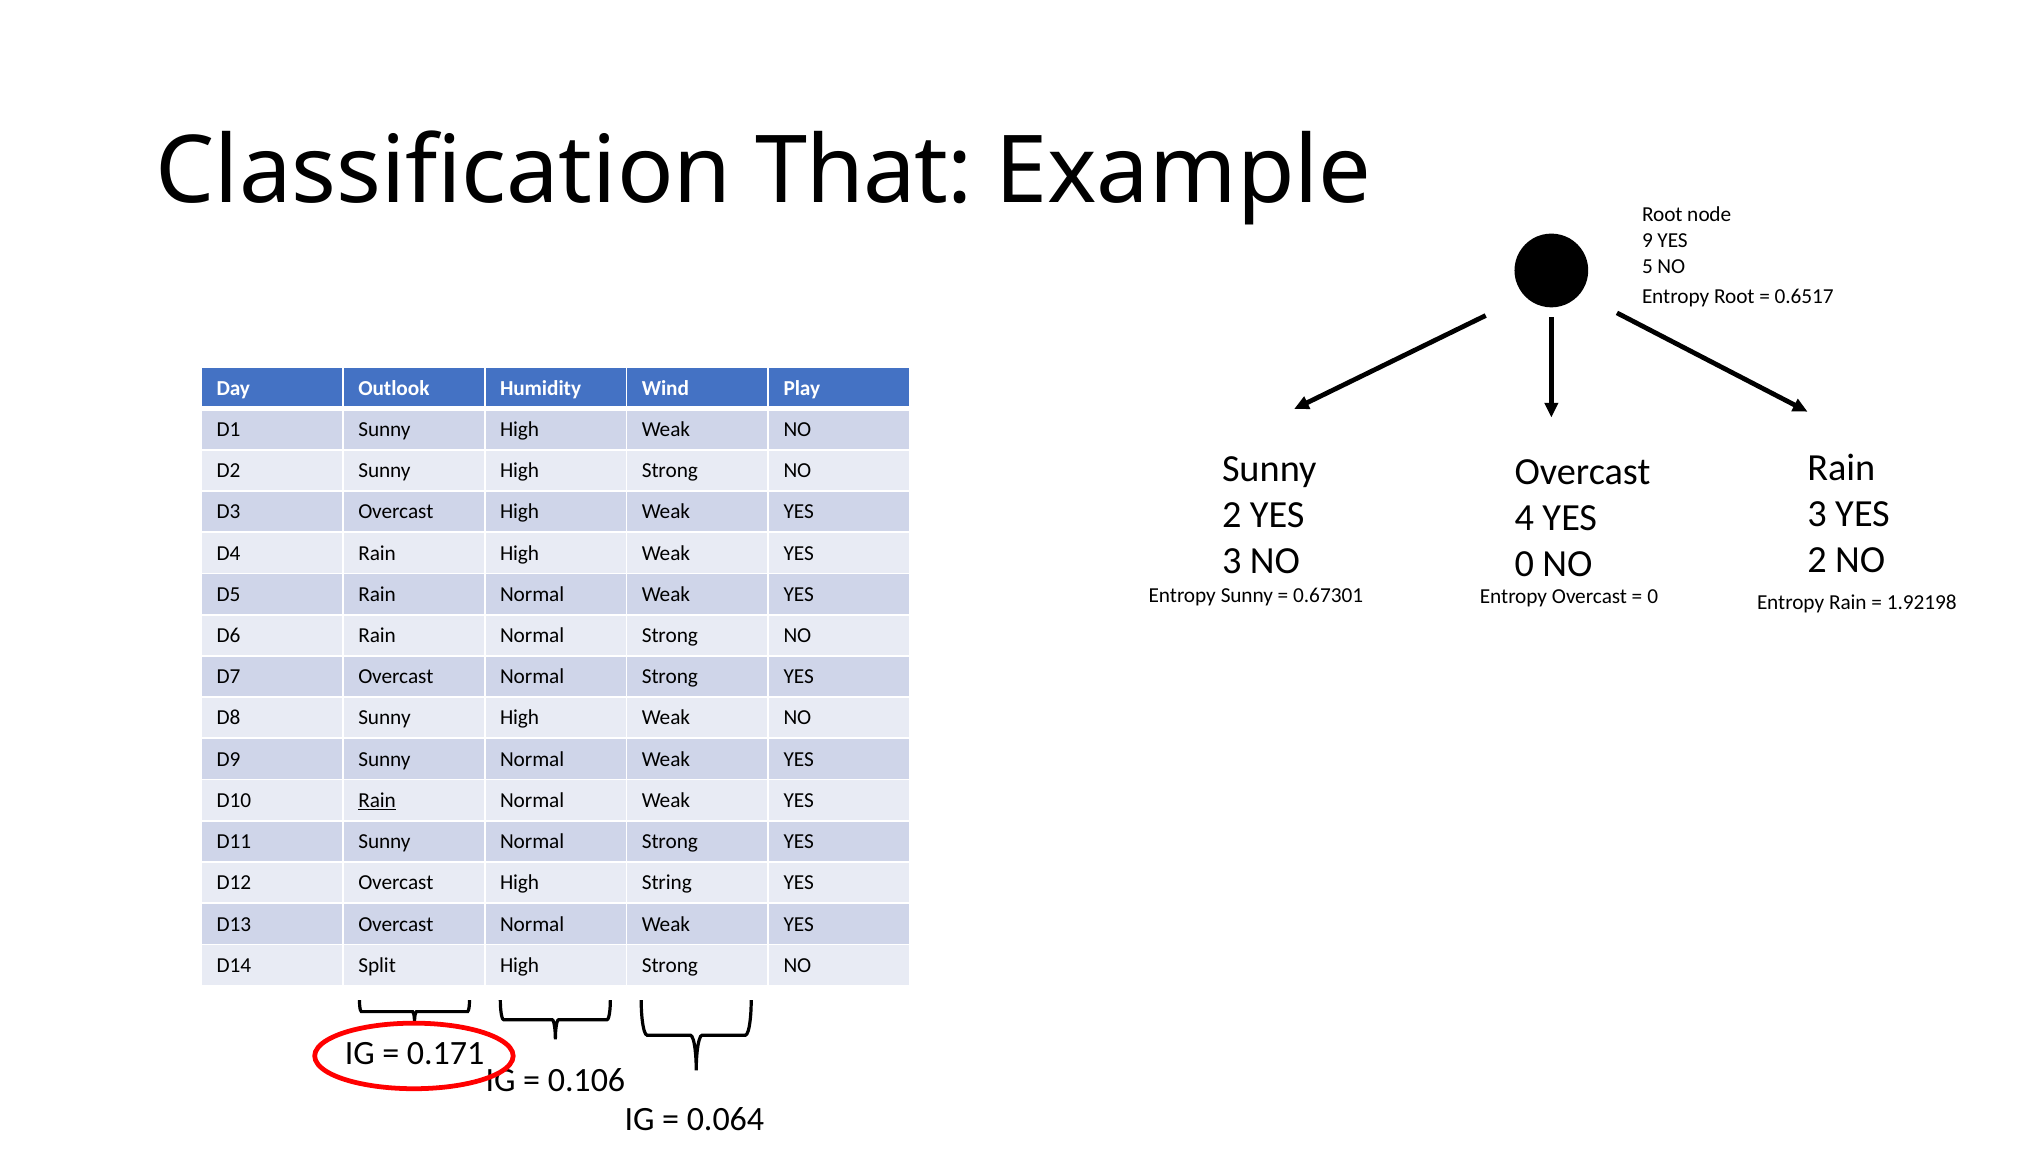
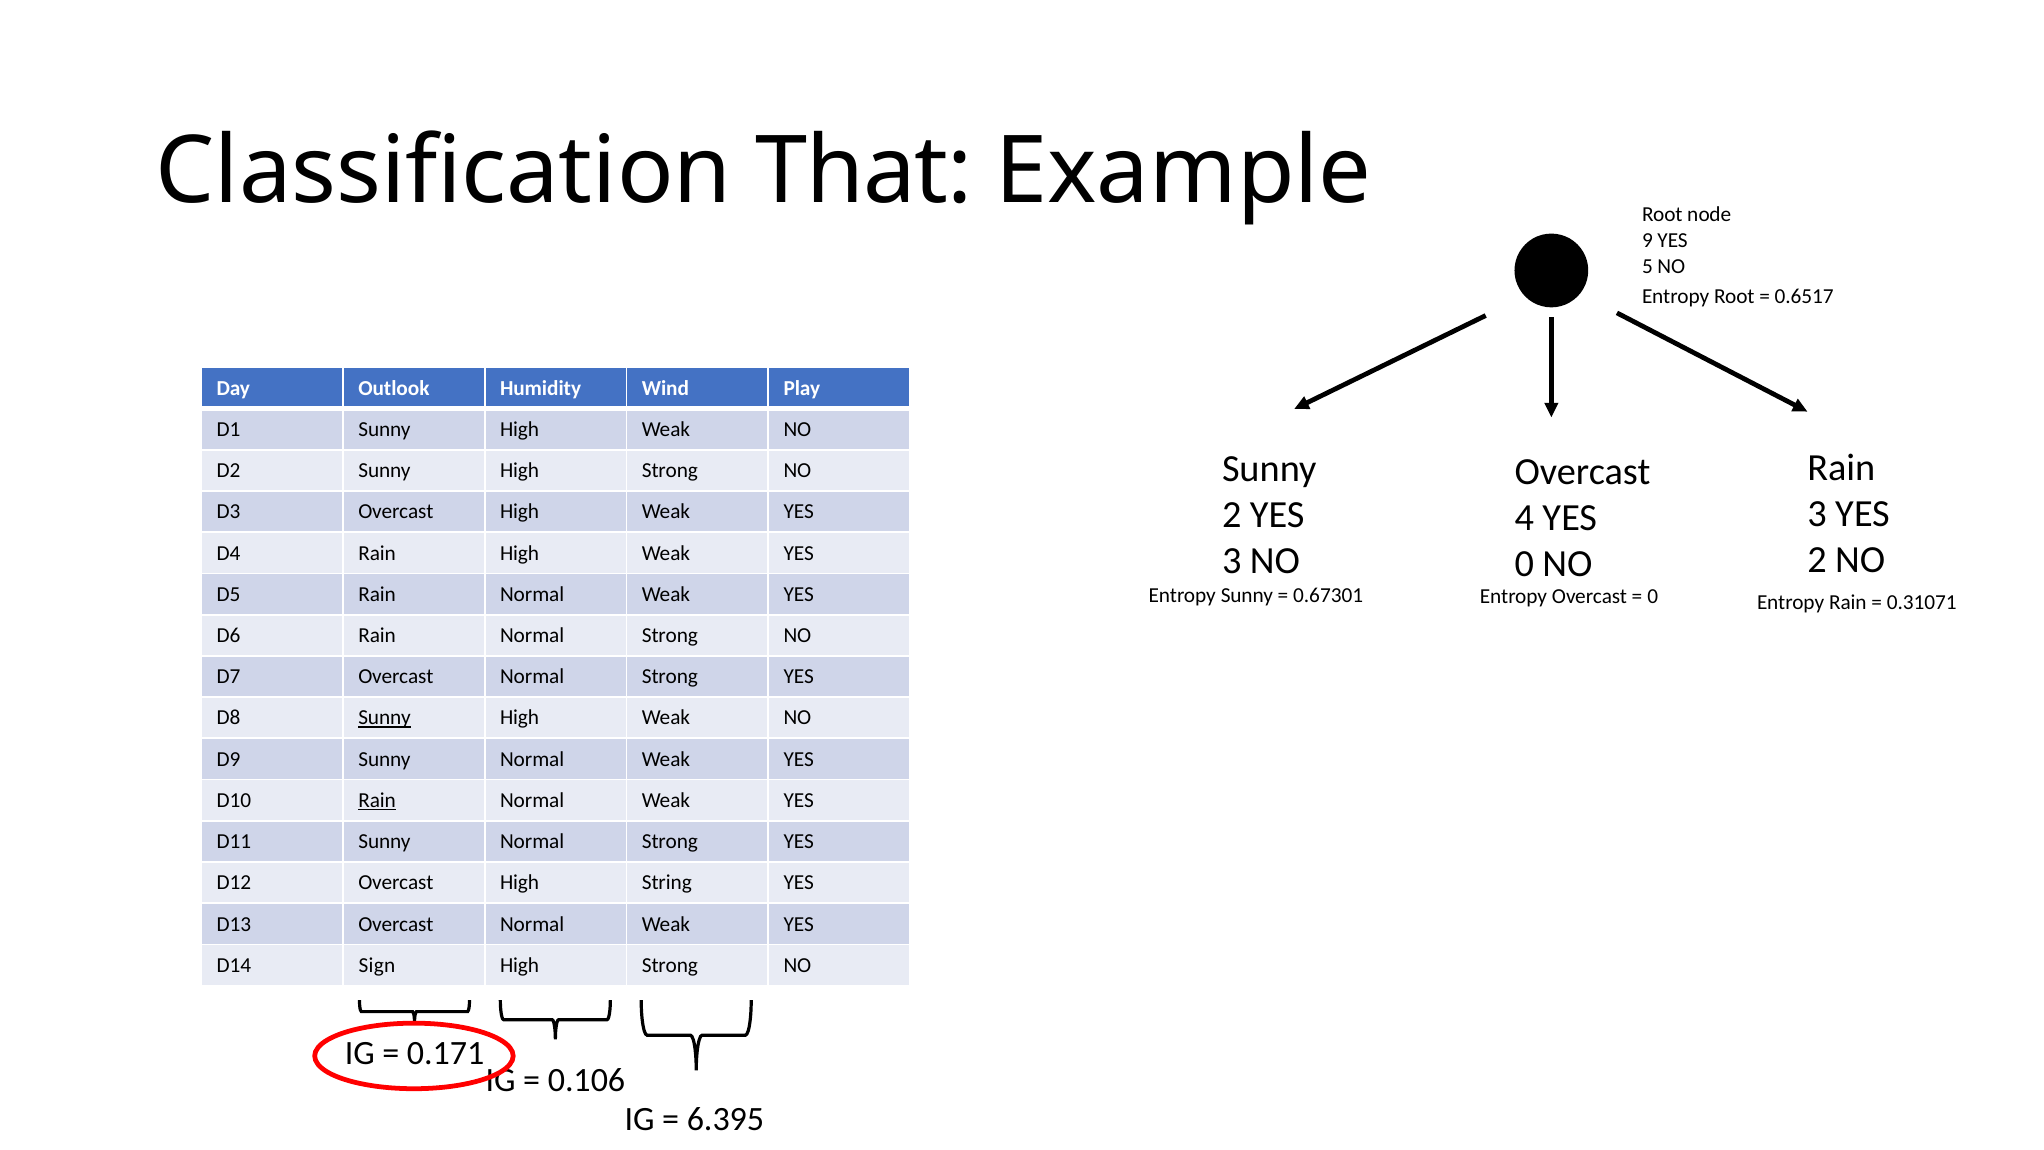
1.92198: 1.92198 -> 0.31071
Sunny at (385, 718) underline: none -> present
Split: Split -> Sign
0.064: 0.064 -> 6.395
